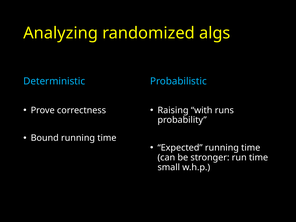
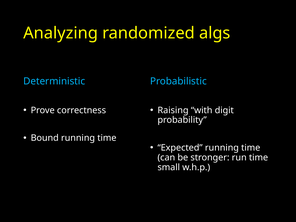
runs: runs -> digit
